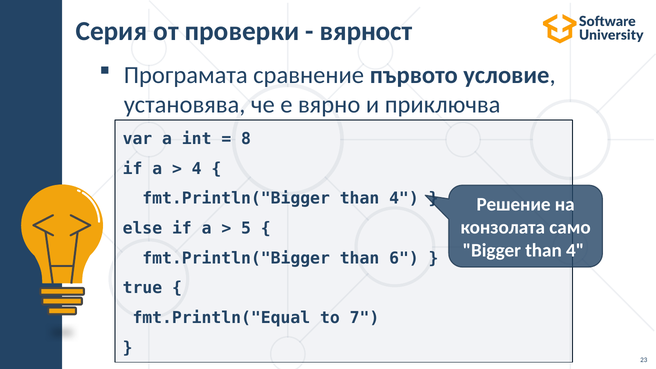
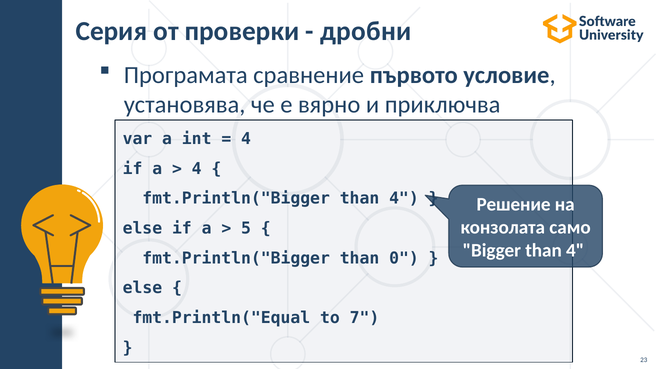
вярност: вярност -> дробни
8 at (246, 139): 8 -> 4
6: 6 -> 0
true: true -> еlse
